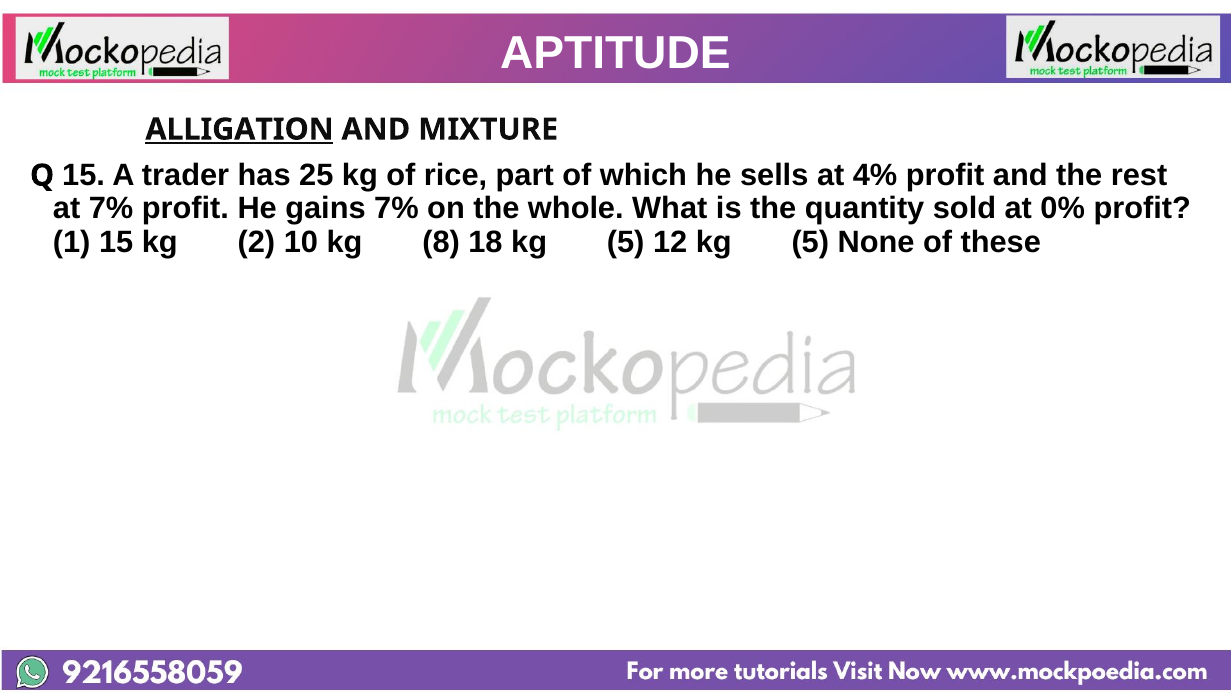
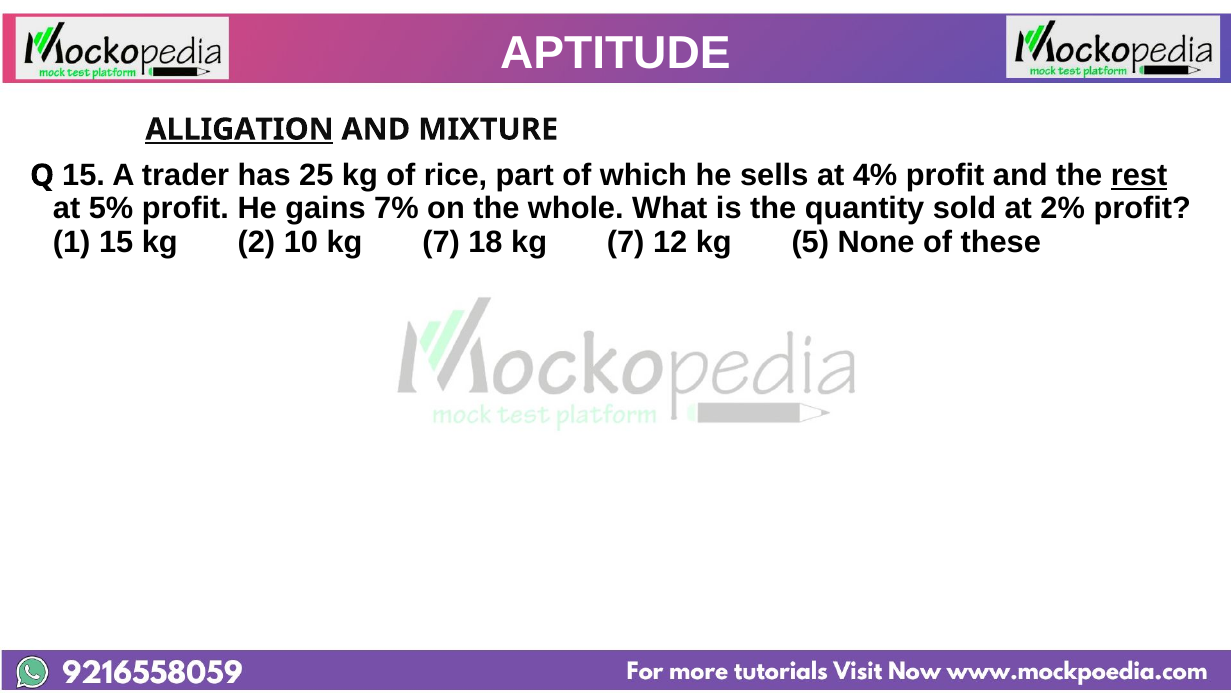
rest underline: none -> present
at 7%: 7% -> 5%
0%: 0% -> 2%
10 kg 8: 8 -> 7
18 kg 5: 5 -> 7
